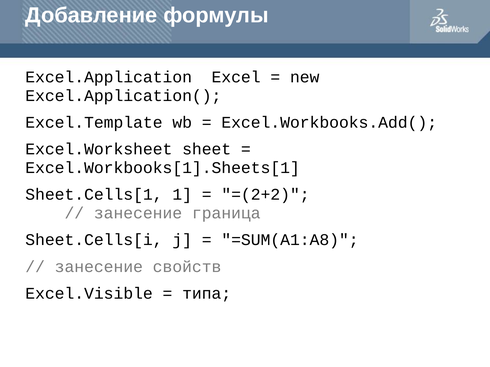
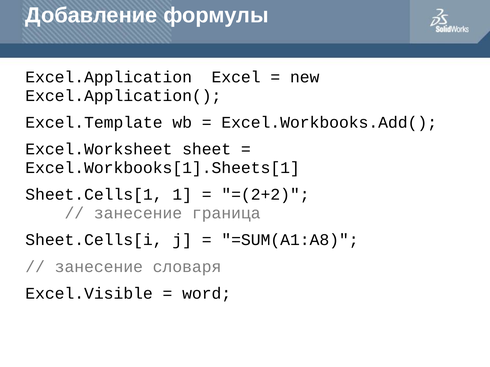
свойств: свойств -> словаря
типа: типа -> word
